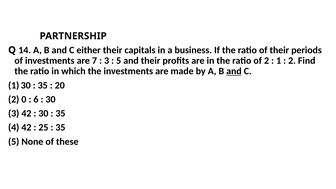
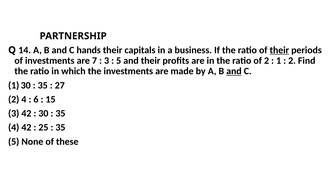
either: either -> hands
their at (279, 50) underline: none -> present
20: 20 -> 27
2 0: 0 -> 4
30 at (51, 99): 30 -> 15
